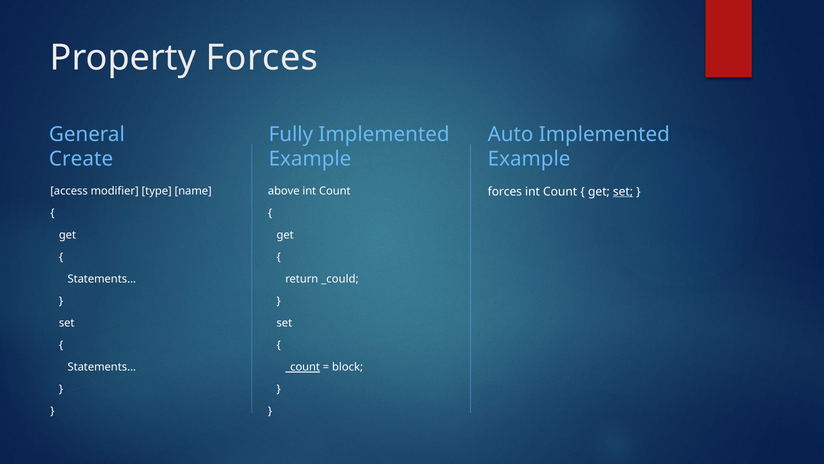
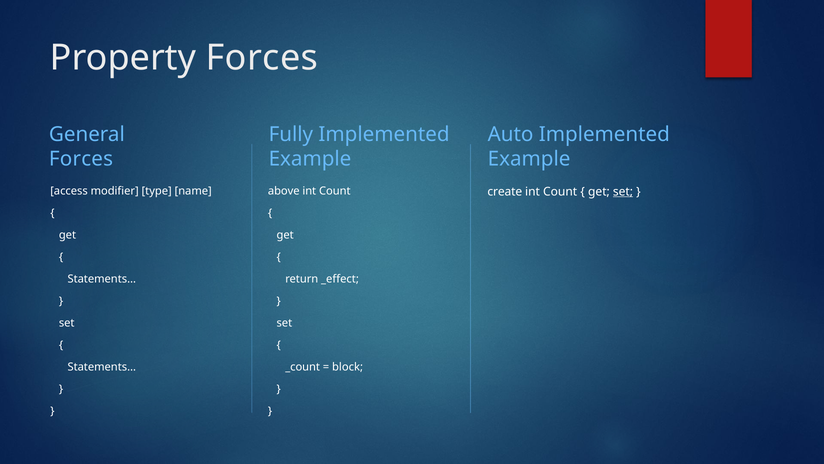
Create at (81, 159): Create -> Forces
forces at (505, 191): forces -> create
_could: _could -> _effect
_count underline: present -> none
